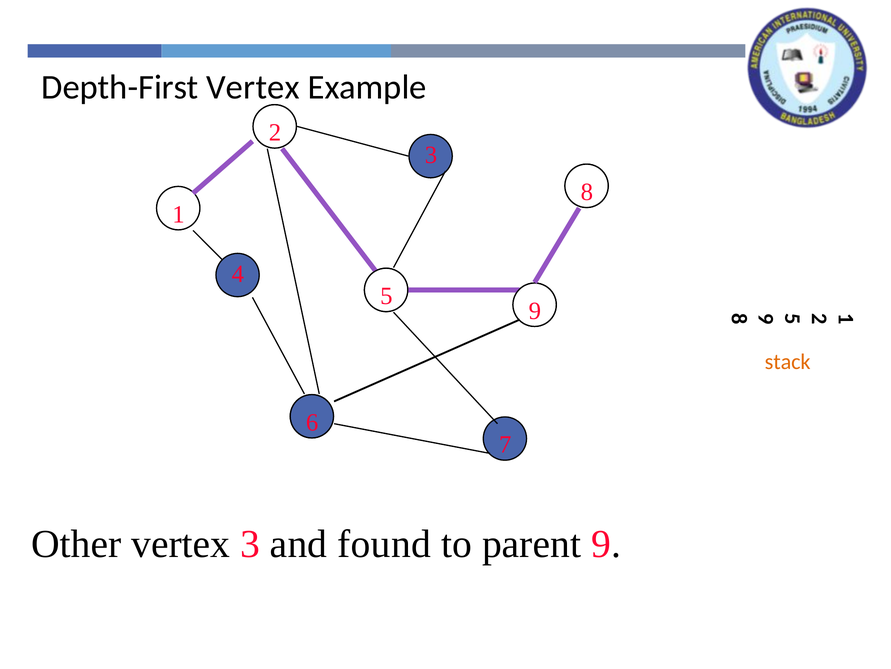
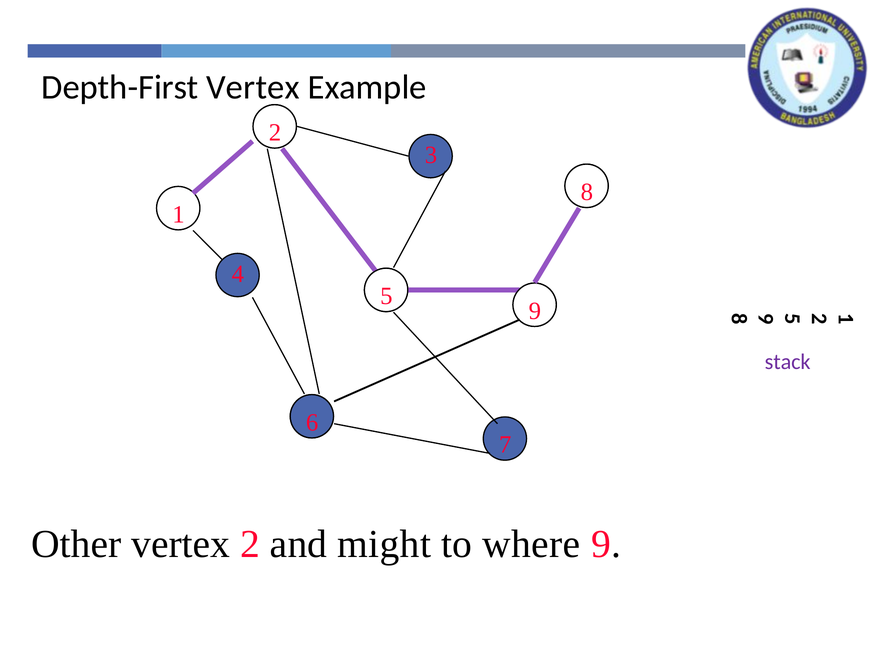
stack colour: orange -> purple
vertex 3: 3 -> 2
found: found -> might
parent: parent -> where
